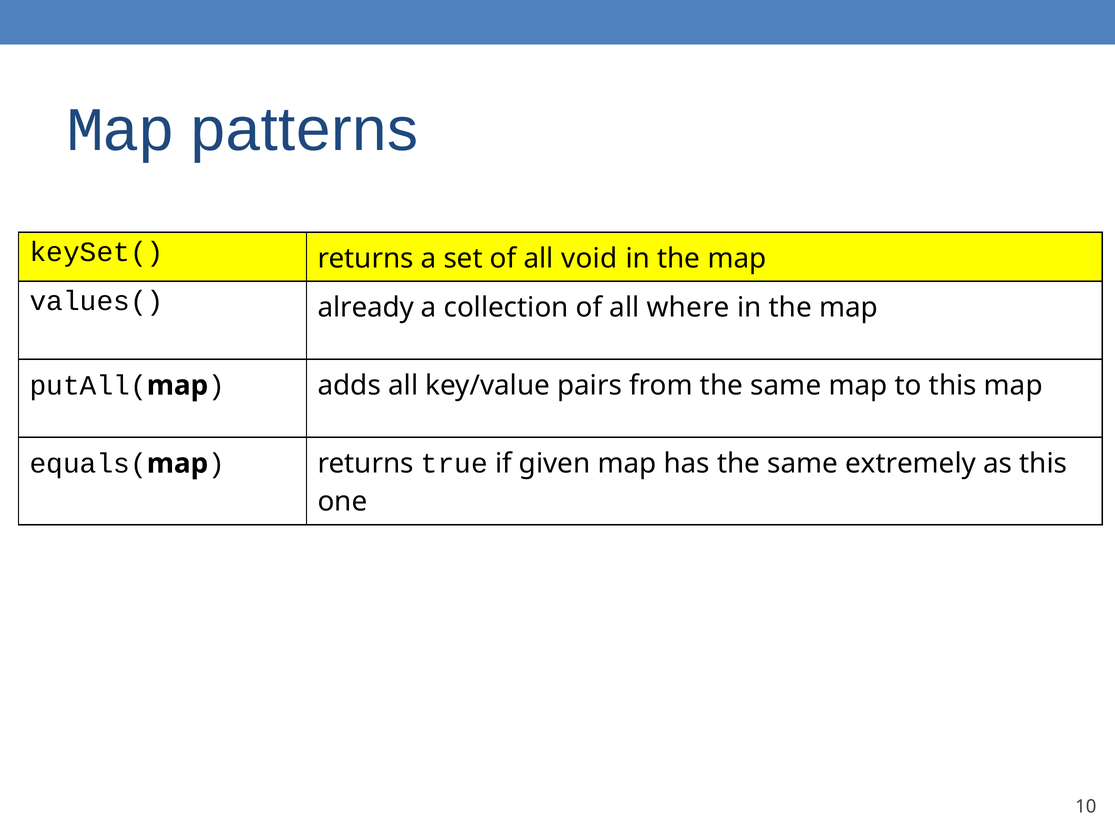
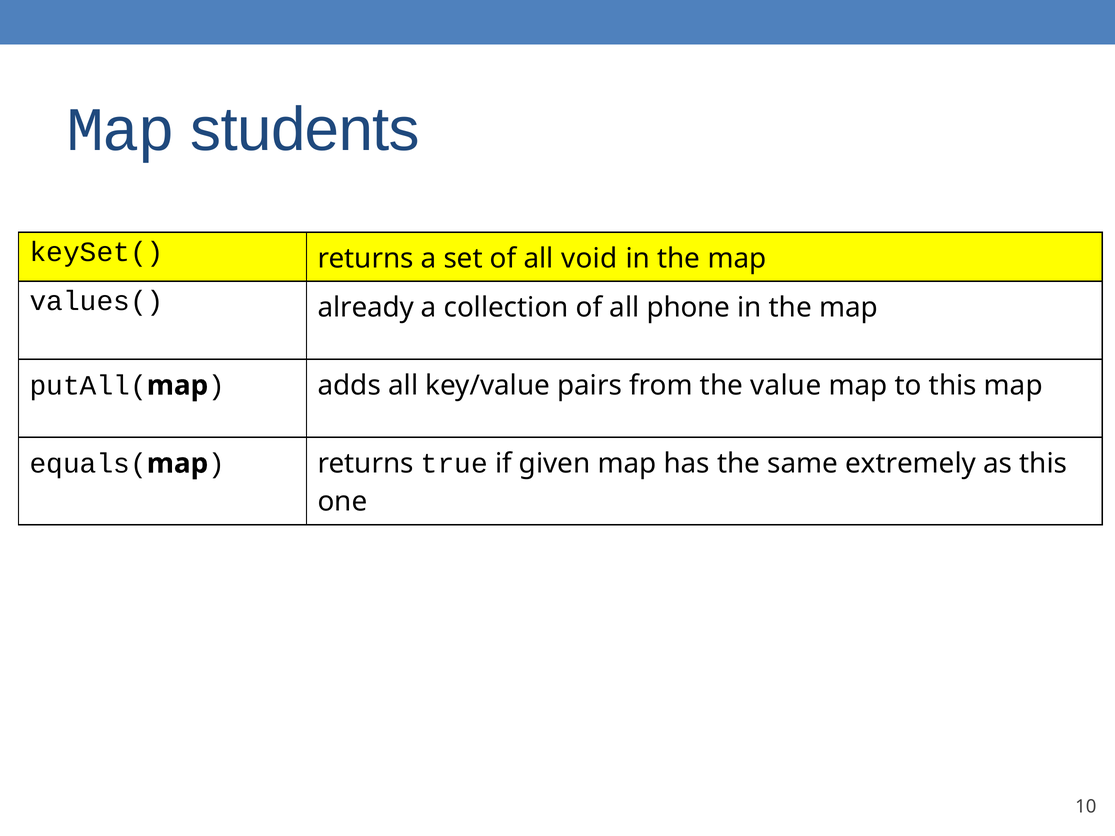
patterns: patterns -> students
where: where -> phone
from the same: same -> value
